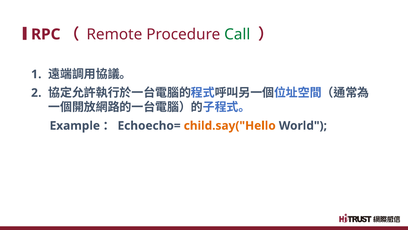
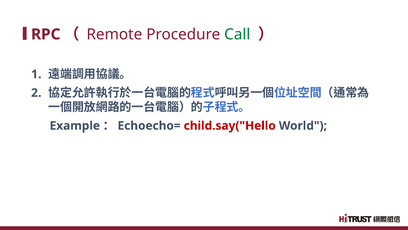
child.say("Hello colour: orange -> red
